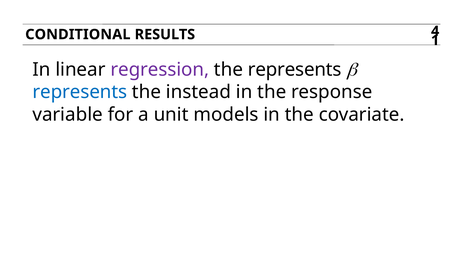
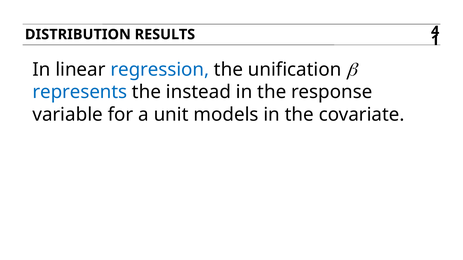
CONDITIONAL: CONDITIONAL -> DISTRIBUTION
regression colour: purple -> blue
the represents: represents -> unification
